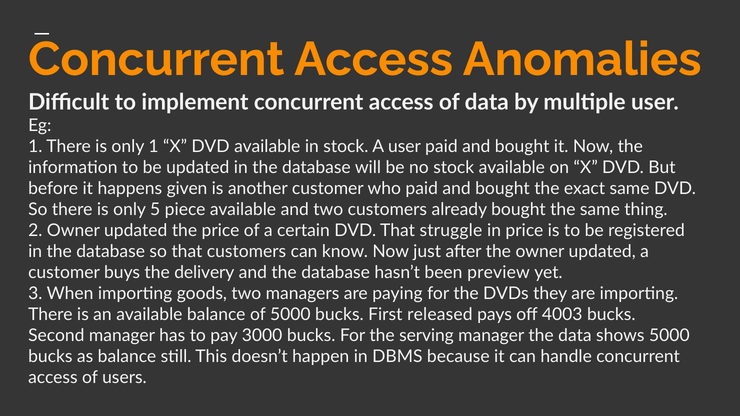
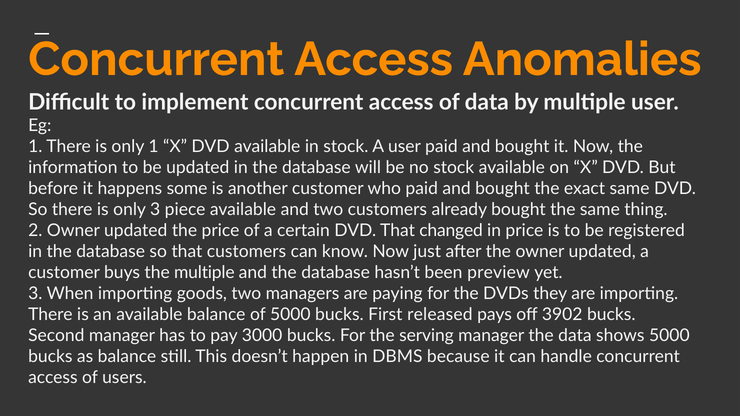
given: given -> some
only 5: 5 -> 3
struggle: struggle -> changed
the delivery: delivery -> multiple
4003: 4003 -> 3902
